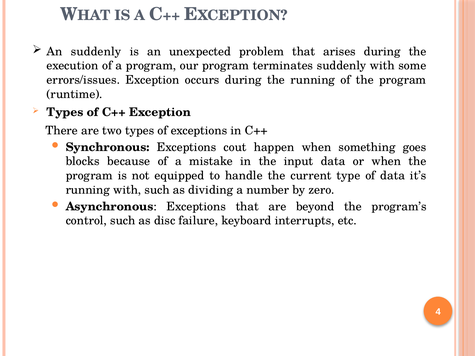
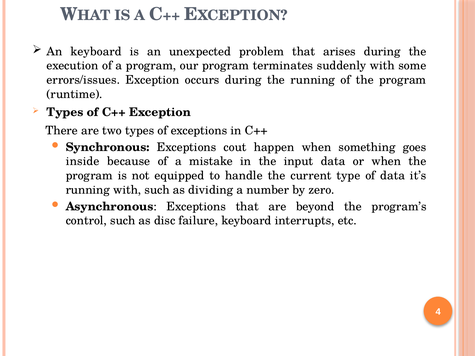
An suddenly: suddenly -> keyboard
blocks: blocks -> inside
